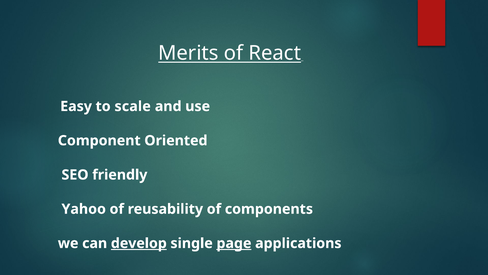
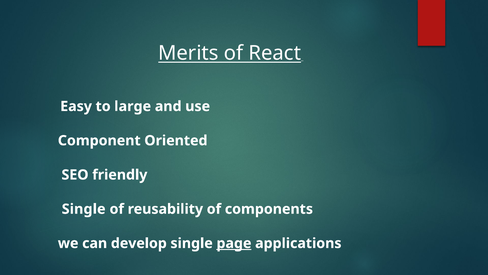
scale: scale -> large
Yahoo at (84, 209): Yahoo -> Single
develop underline: present -> none
